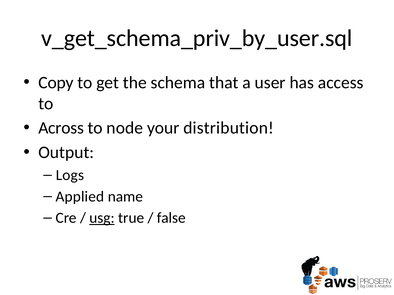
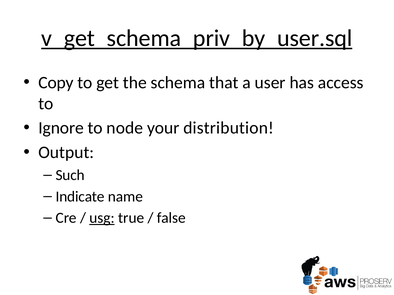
v_get_schema_priv_by_user.sql underline: none -> present
Across: Across -> Ignore
Logs: Logs -> Such
Applied: Applied -> Indicate
